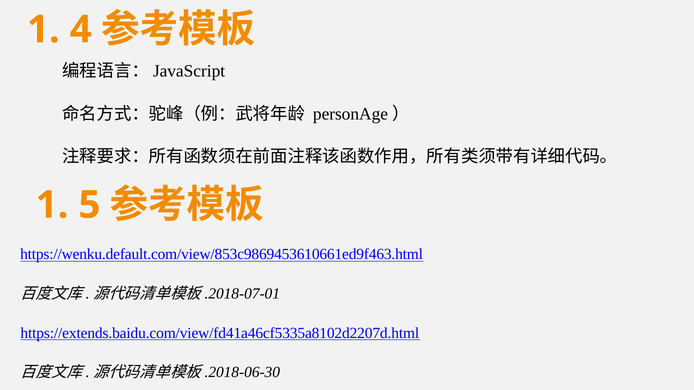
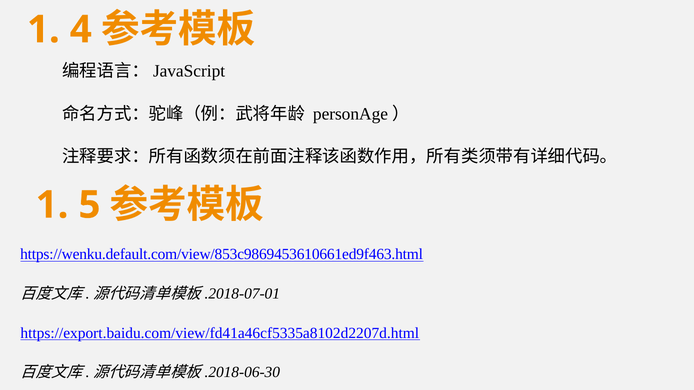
https://extends.baidu.com/view/fd41a46cf5335a8102d2207d.html: https://extends.baidu.com/view/fd41a46cf5335a8102d2207d.html -> https://export.baidu.com/view/fd41a46cf5335a8102d2207d.html
